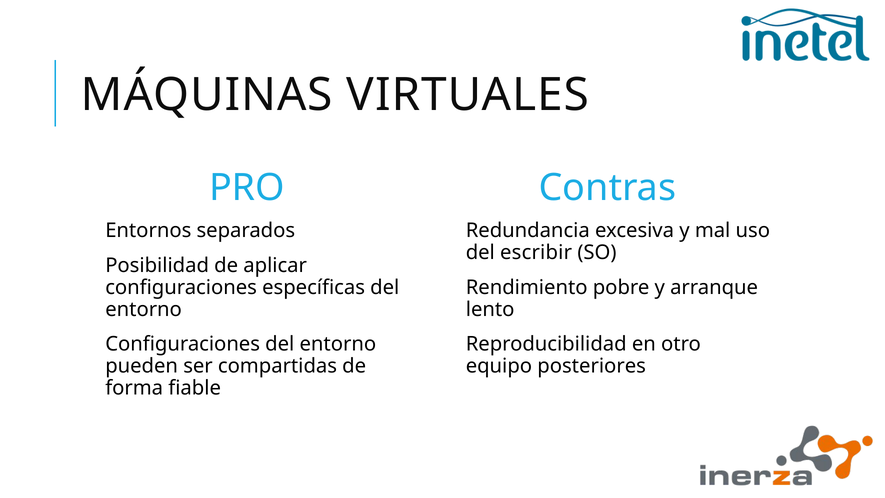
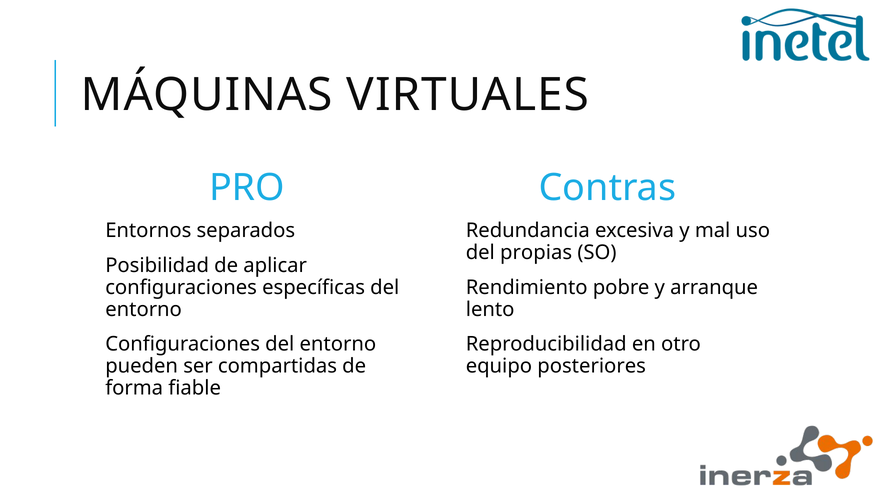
escribir: escribir -> propias
